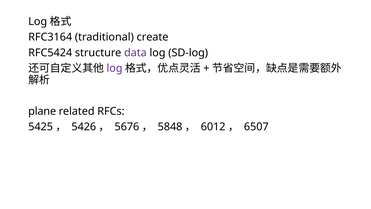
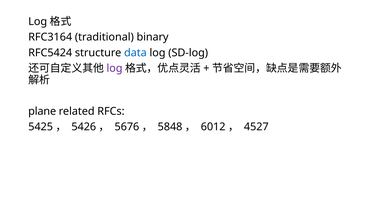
create: create -> binary
data colour: purple -> blue
6507: 6507 -> 4527
